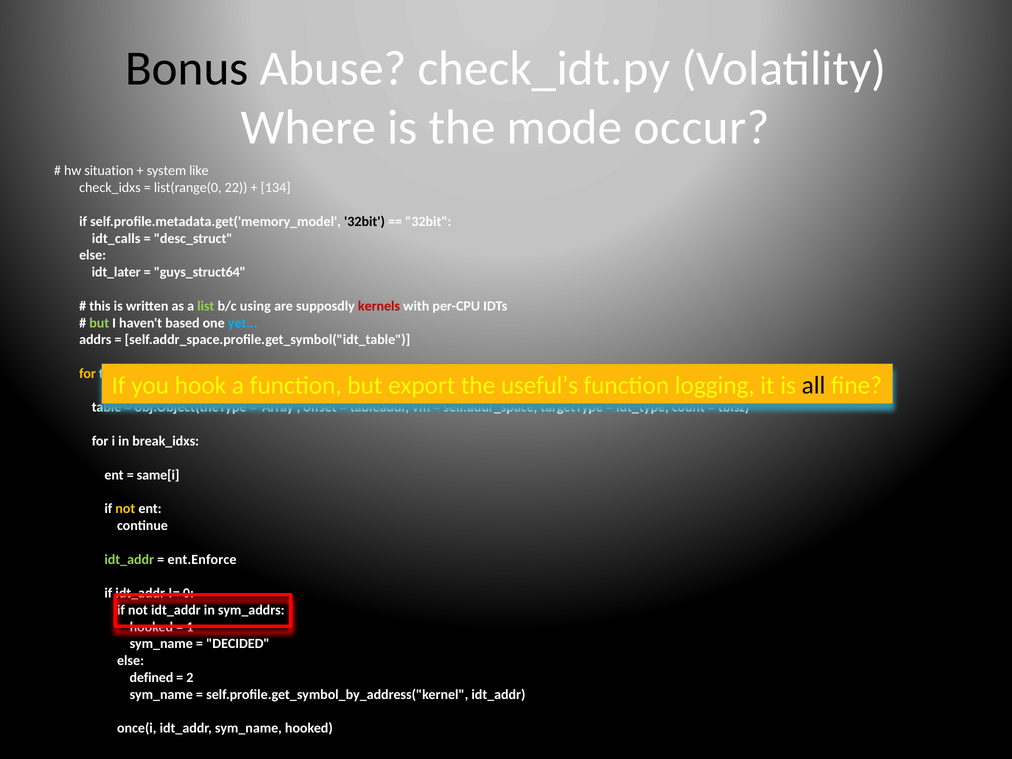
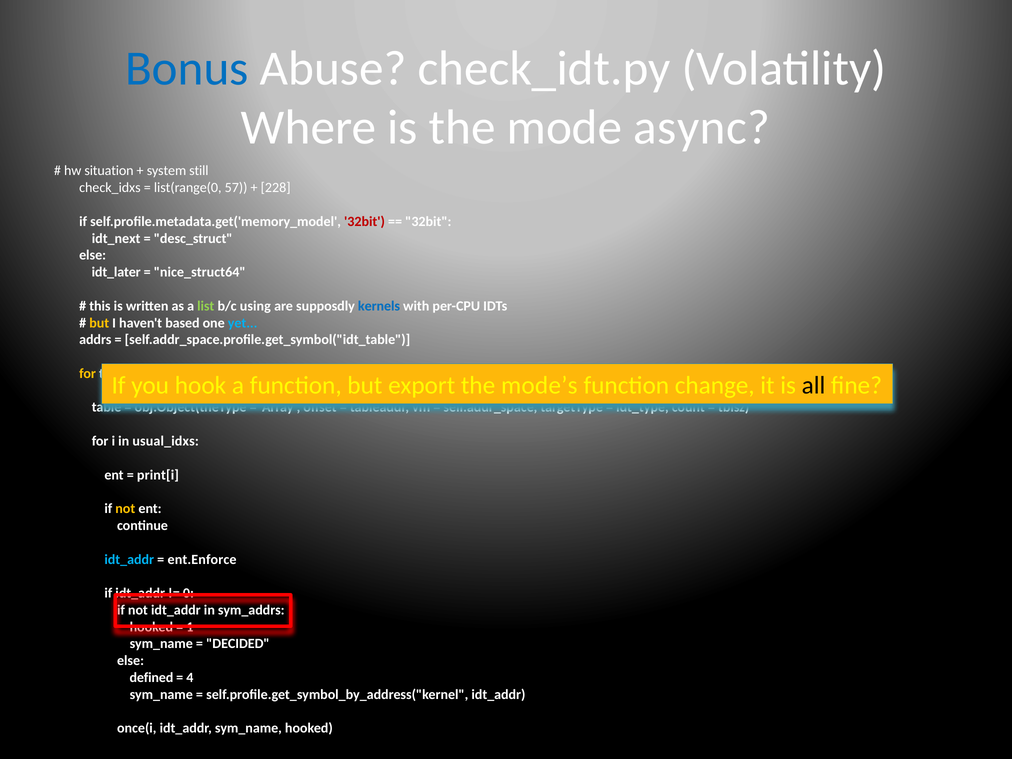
Bonus colour: black -> blue
occur: occur -> async
like: like -> still
22: 22 -> 57
134: 134 -> 228
32bit at (365, 222) colour: black -> red
idt_calls: idt_calls -> idt_next
guys_struct64: guys_struct64 -> nice_struct64
kernels colour: red -> blue
but at (99, 323) colour: light green -> yellow
useful’s: useful’s -> mode’s
logging: logging -> change
break_idxs: break_idxs -> usual_idxs
same[i: same[i -> print[i
idt_addr at (129, 559) colour: light green -> light blue
2: 2 -> 4
